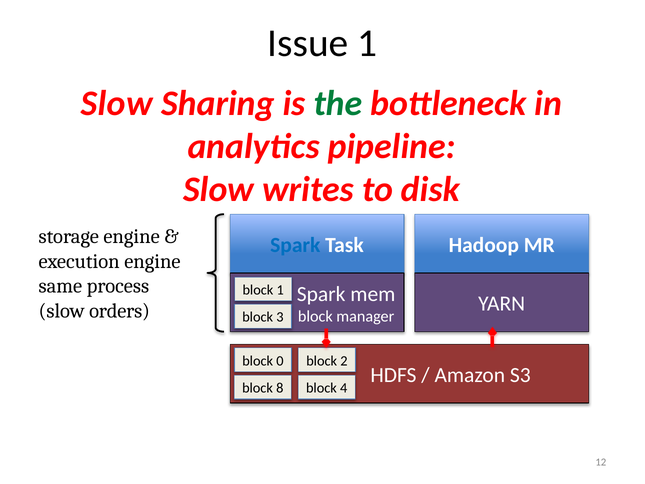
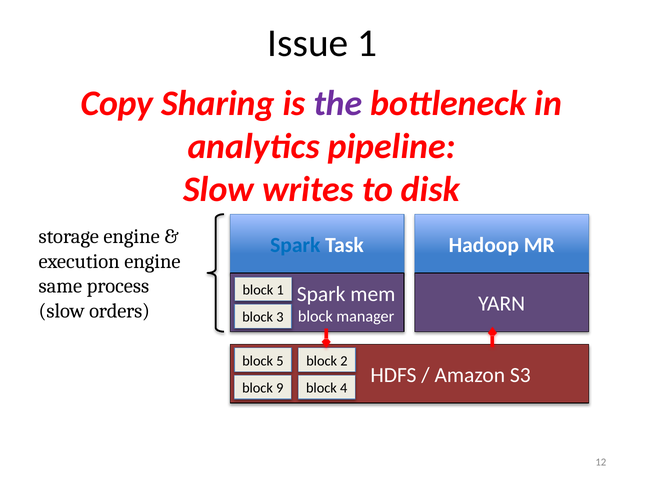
Slow at (117, 103): Slow -> Copy
the colour: green -> purple
0: 0 -> 5
8: 8 -> 9
